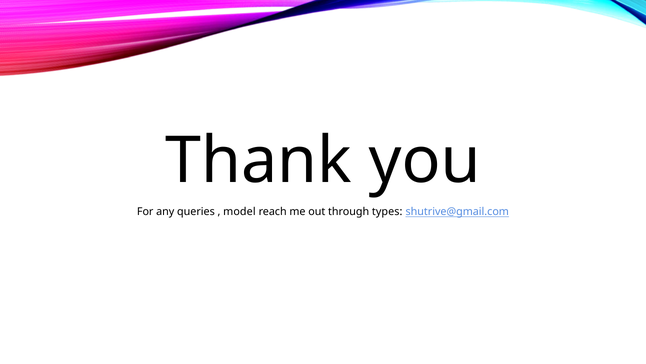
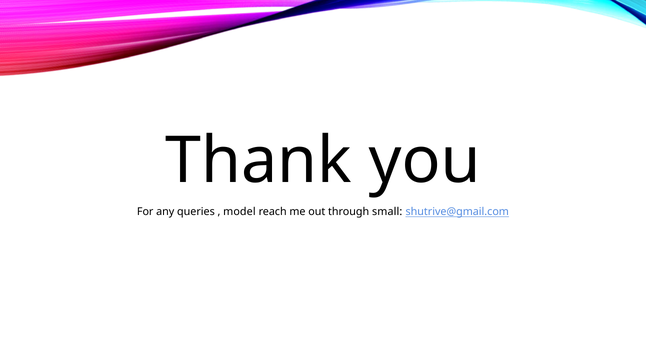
types: types -> small
